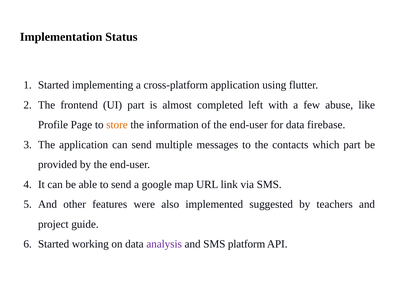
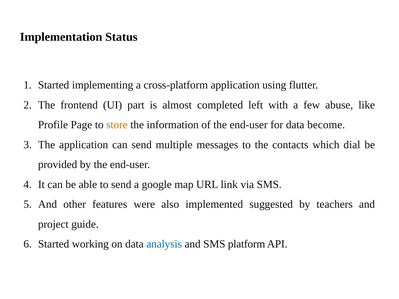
firebase: firebase -> become
which part: part -> dial
analysis colour: purple -> blue
